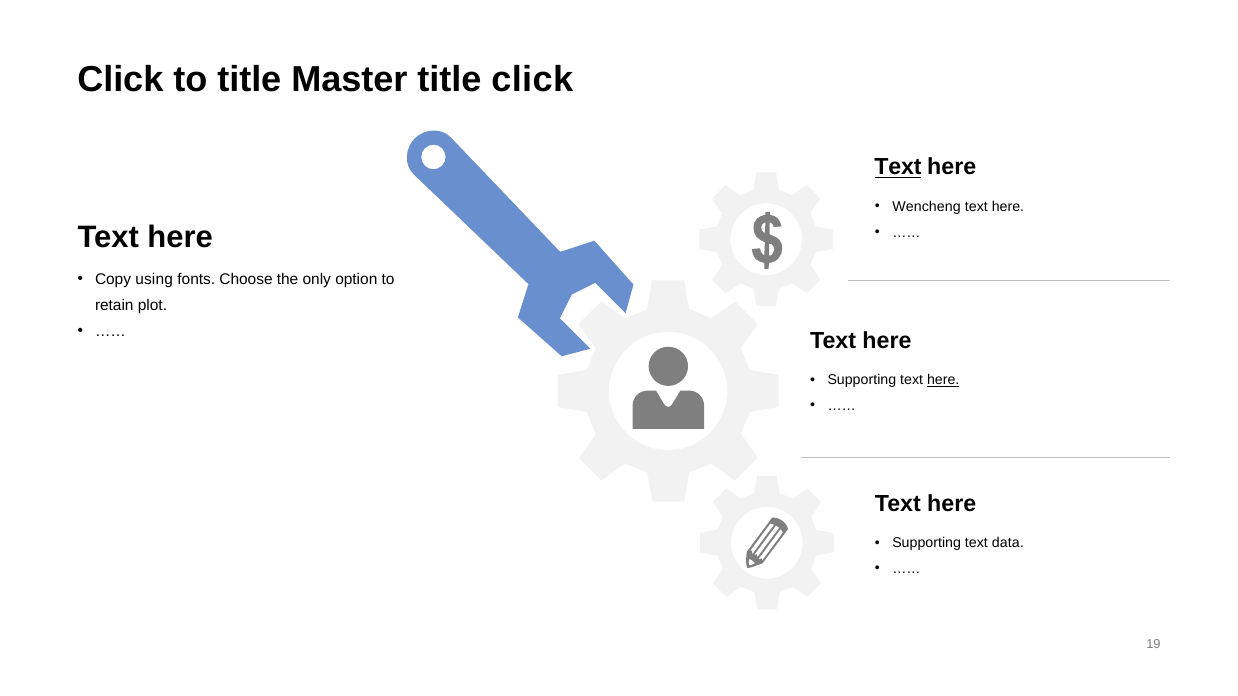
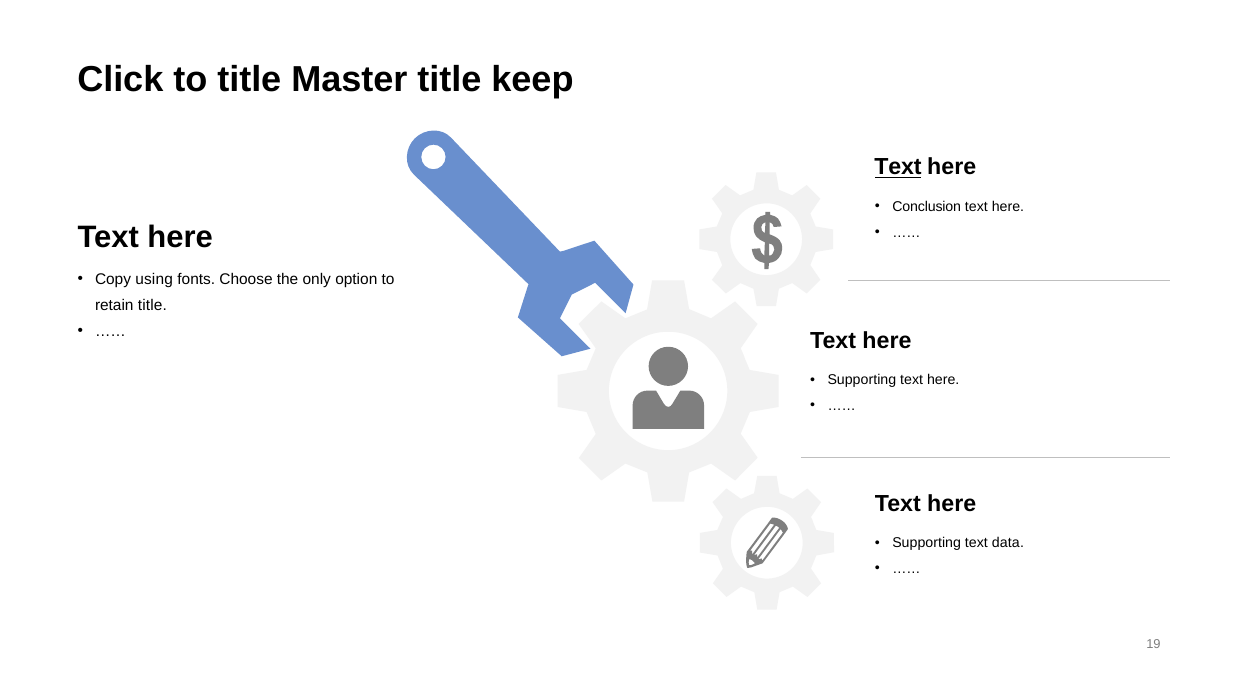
title click: click -> keep
Wencheng: Wencheng -> Conclusion
retain plot: plot -> title
here at (943, 380) underline: present -> none
